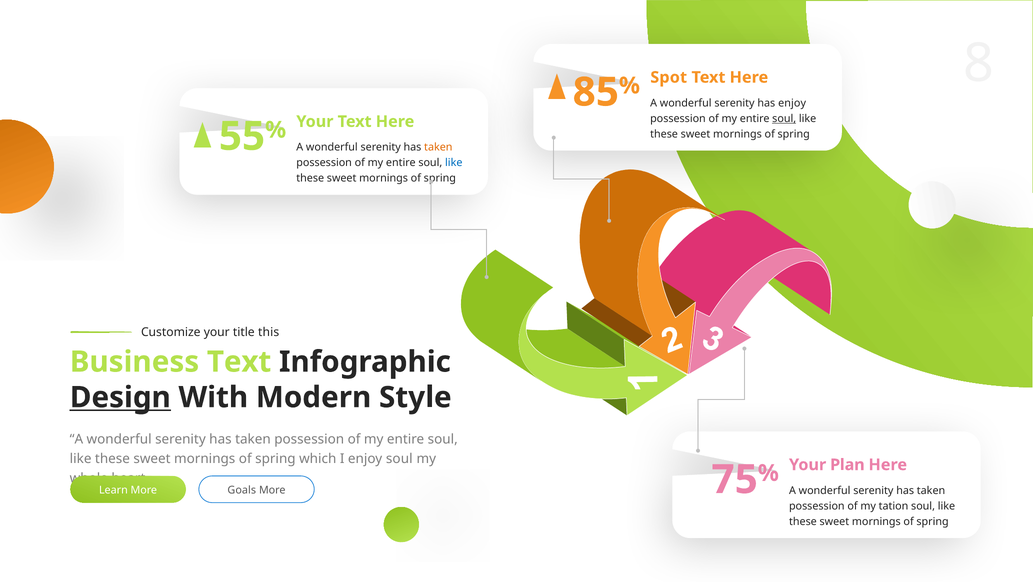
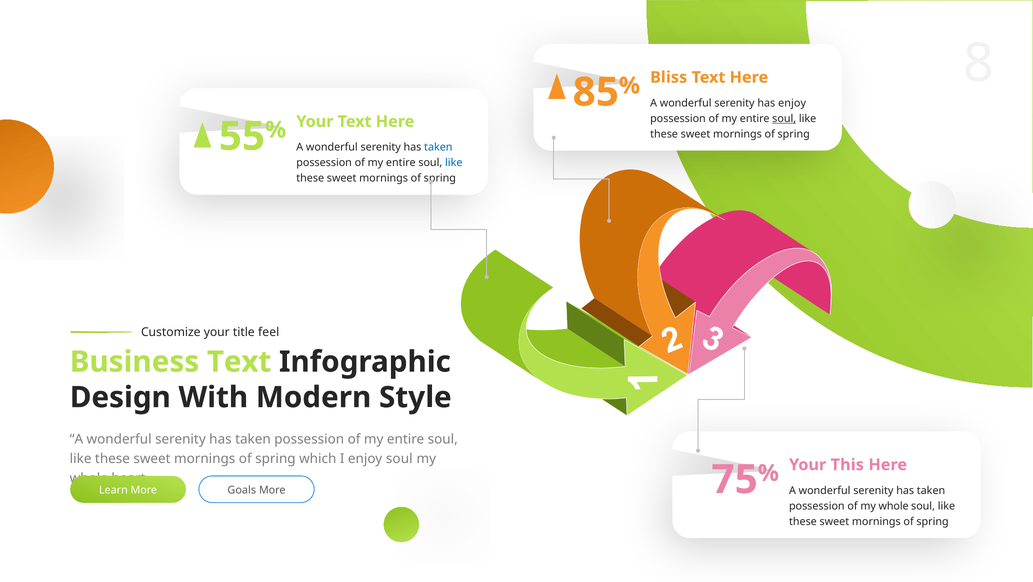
Spot: Spot -> Bliss
taken at (438, 147) colour: orange -> blue
this: this -> feel
Design underline: present -> none
Plan: Plan -> This
of my tation: tation -> whole
